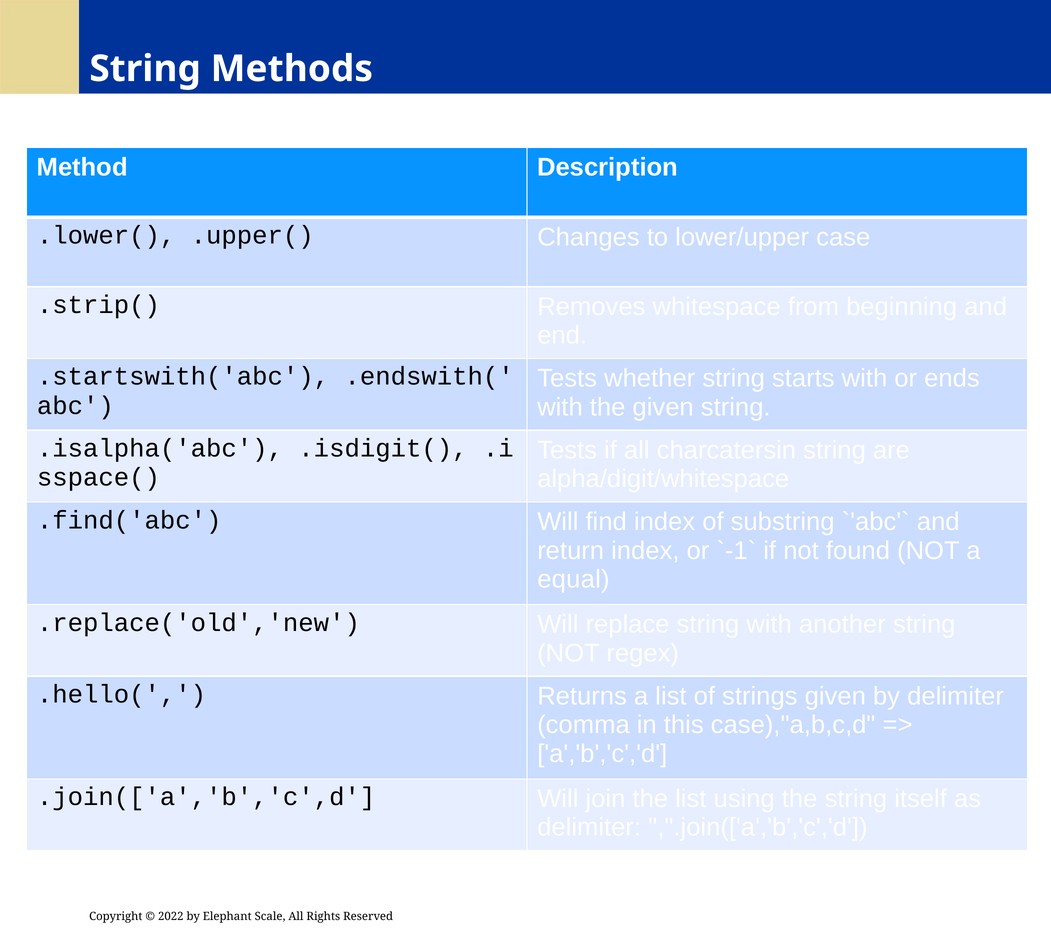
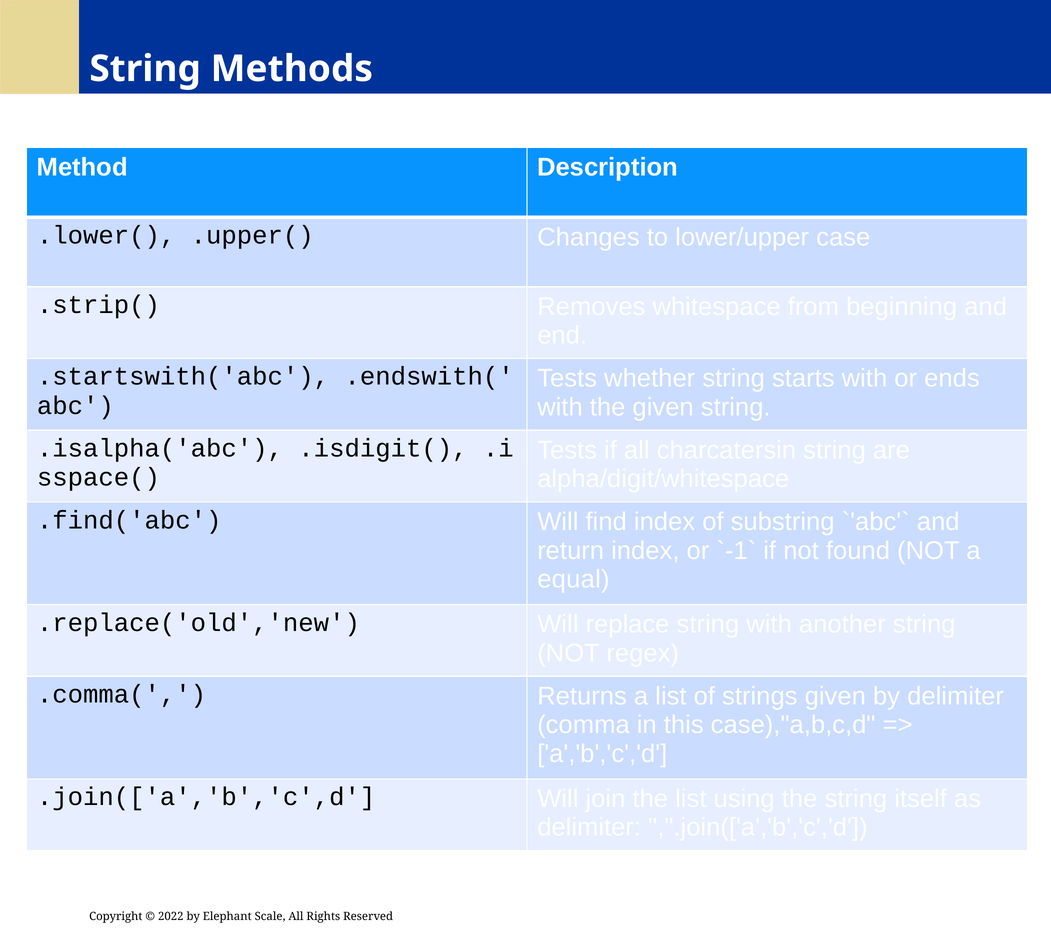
.hello(: .hello( -> .comma(
